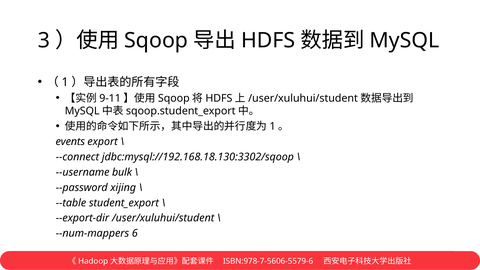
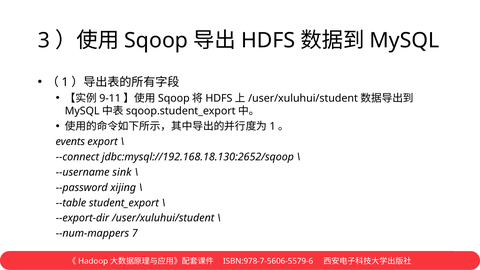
jdbc:mysql://192.168.18.130:3302/sqoop: jdbc:mysql://192.168.18.130:3302/sqoop -> jdbc:mysql://192.168.18.130:2652/sqoop
bulk: bulk -> sink
6: 6 -> 7
